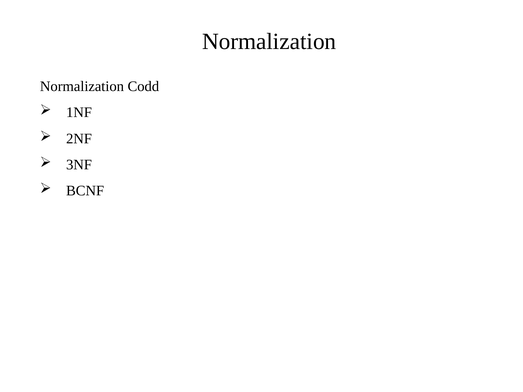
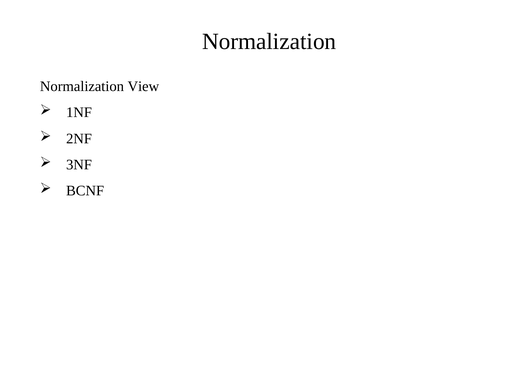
Codd: Codd -> View
